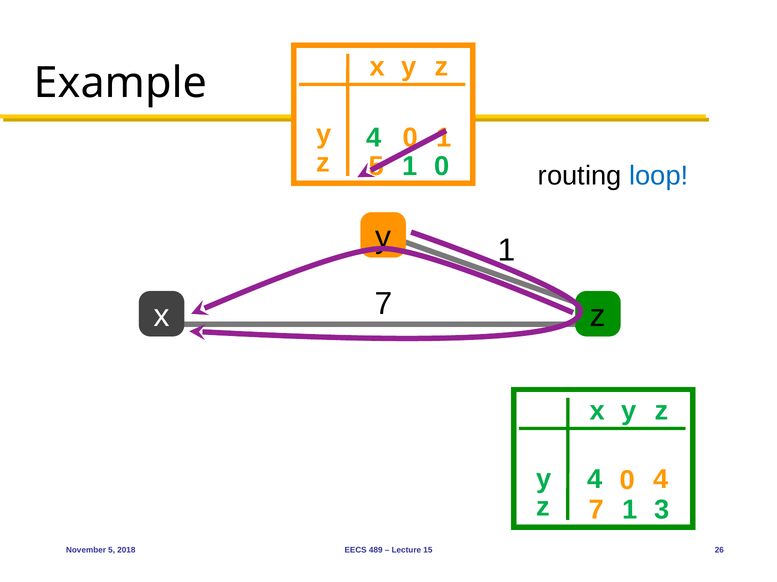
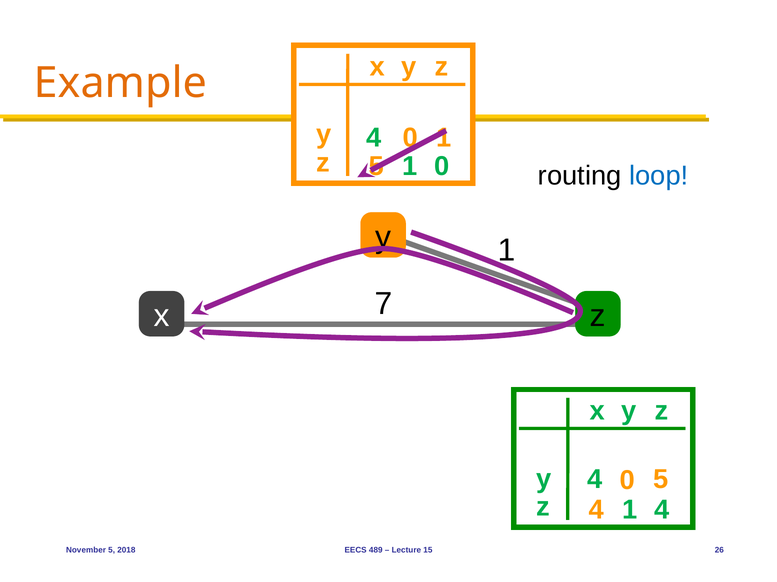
Example colour: black -> orange
0 4: 4 -> 5
z 7: 7 -> 4
1 3: 3 -> 4
